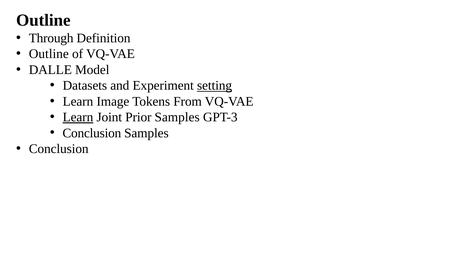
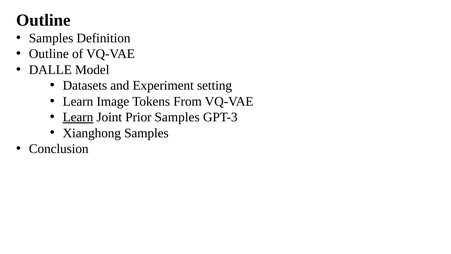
Through at (51, 38): Through -> Samples
setting underline: present -> none
Conclusion at (92, 133): Conclusion -> Xianghong
